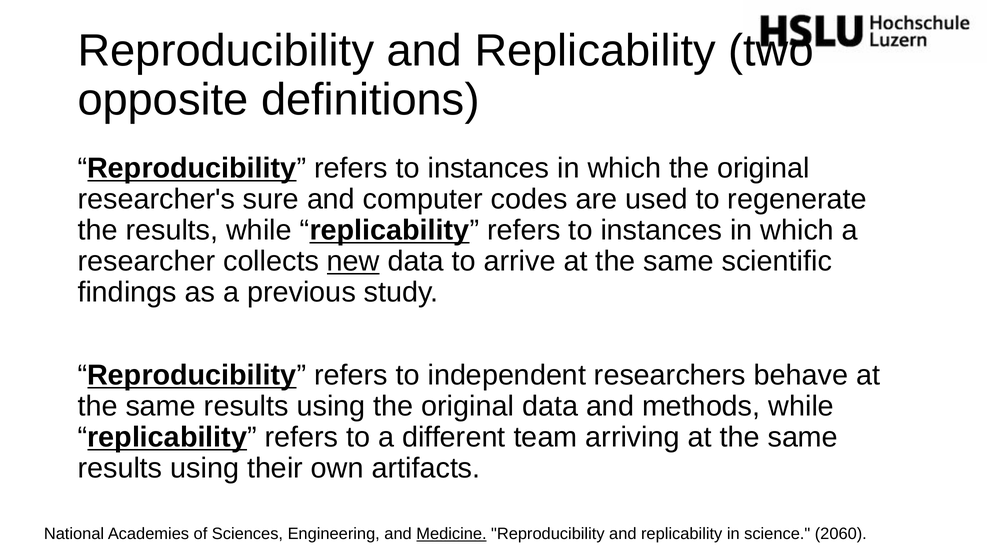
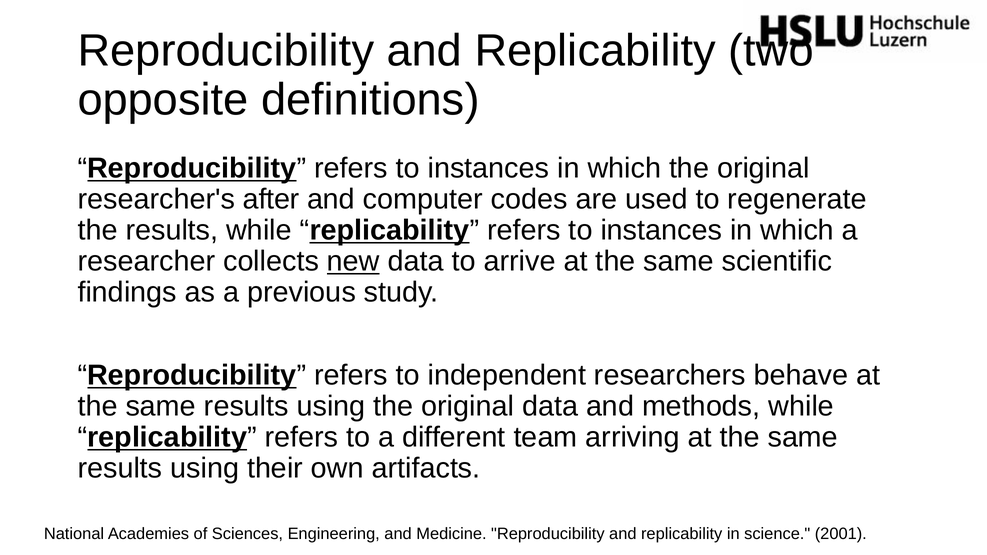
sure: sure -> after
Medicine underline: present -> none
2060: 2060 -> 2001
